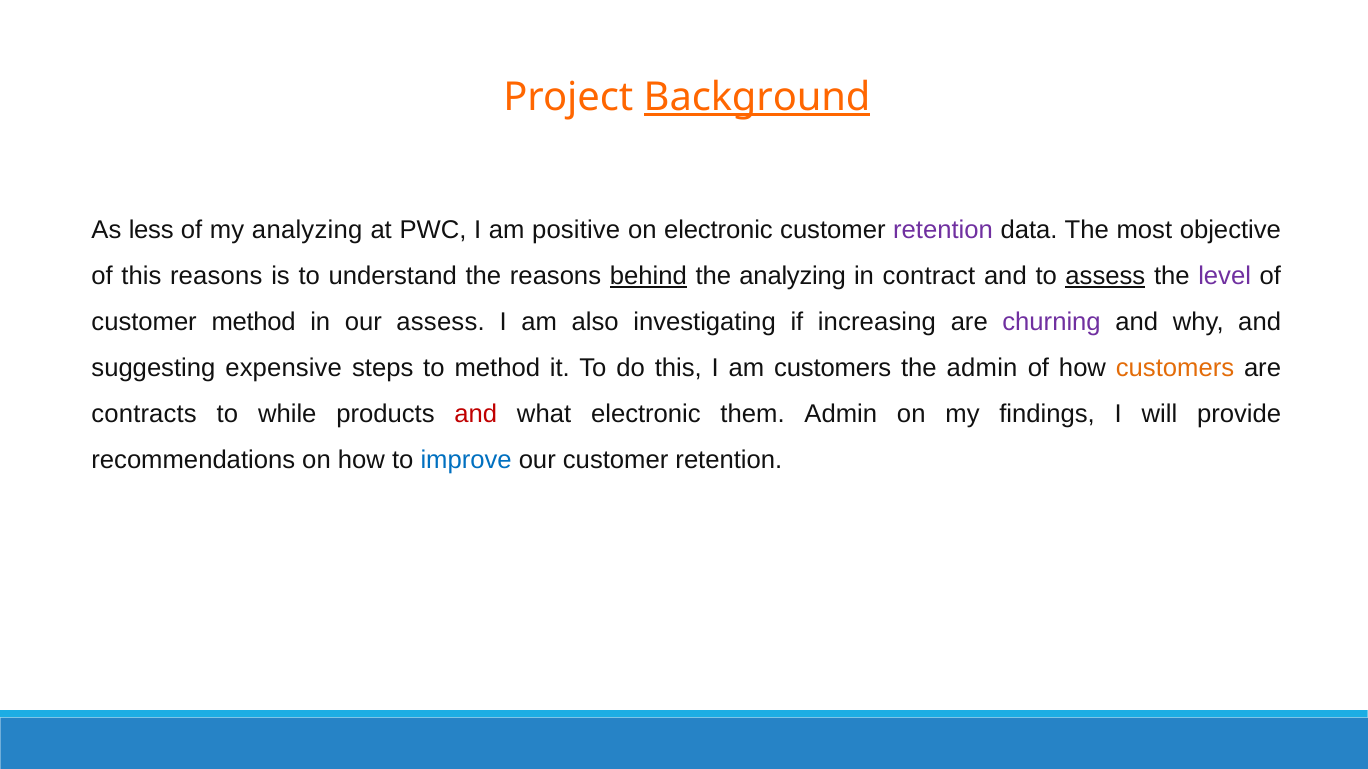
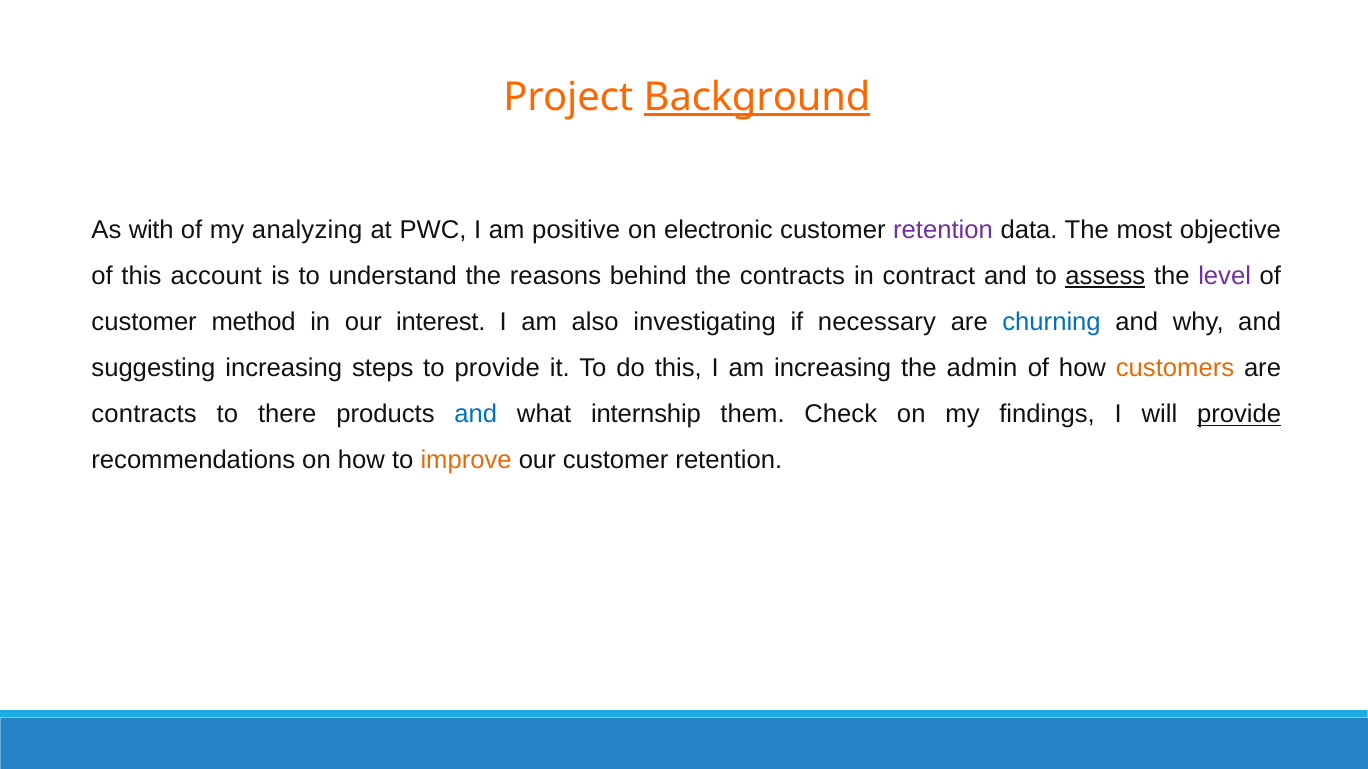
less: less -> with
this reasons: reasons -> account
behind underline: present -> none
the analyzing: analyzing -> contracts
our assess: assess -> interest
increasing: increasing -> necessary
churning colour: purple -> blue
suggesting expensive: expensive -> increasing
to method: method -> provide
am customers: customers -> increasing
while: while -> there
and at (476, 415) colour: red -> blue
what electronic: electronic -> internship
them Admin: Admin -> Check
provide at (1239, 415) underline: none -> present
improve colour: blue -> orange
